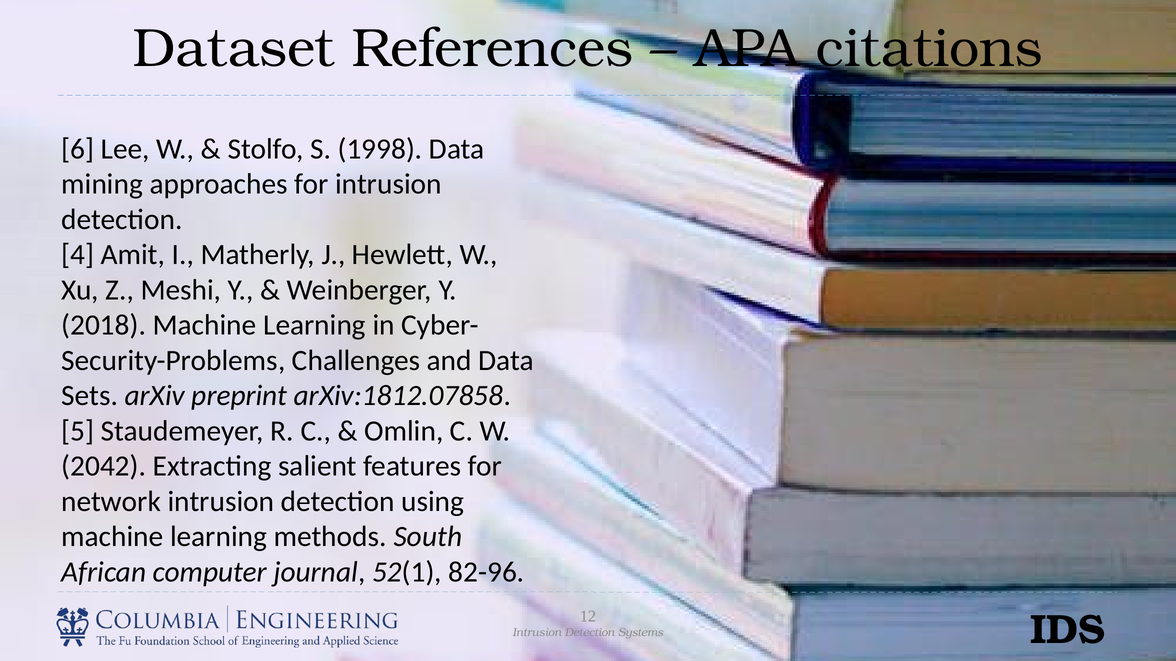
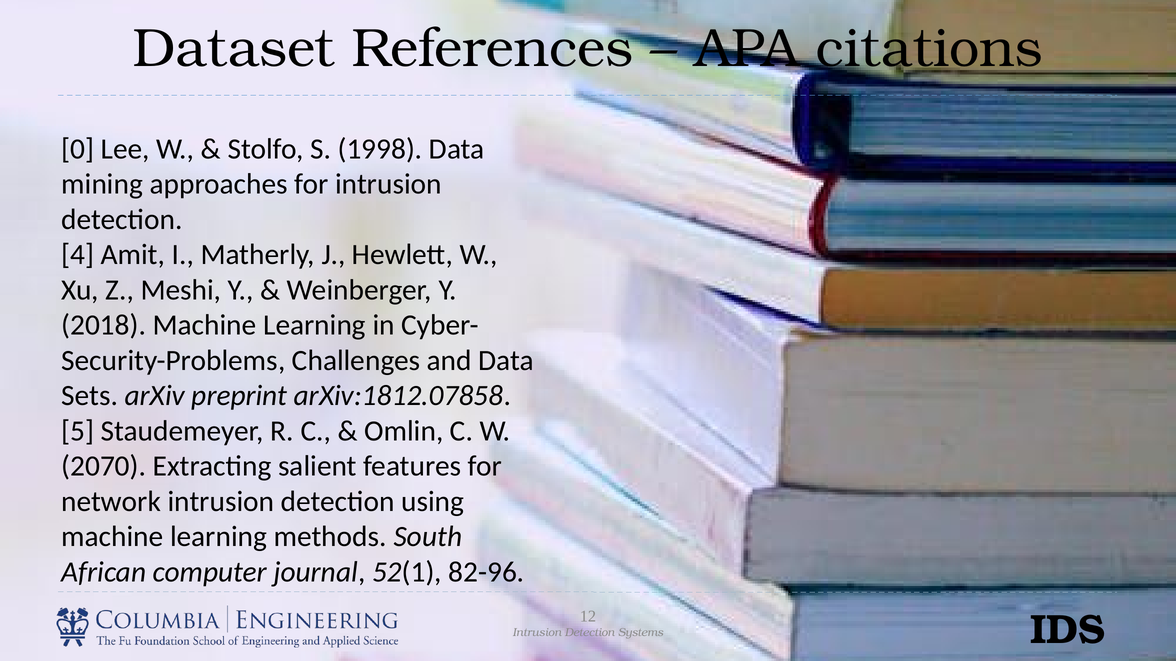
6: 6 -> 0
2042: 2042 -> 2070
